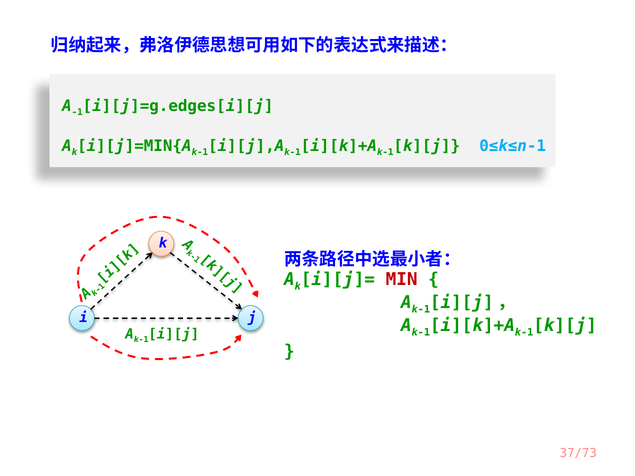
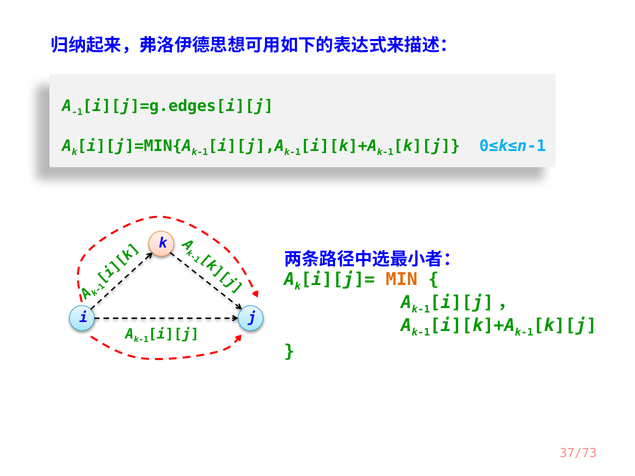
MIN colour: red -> orange
